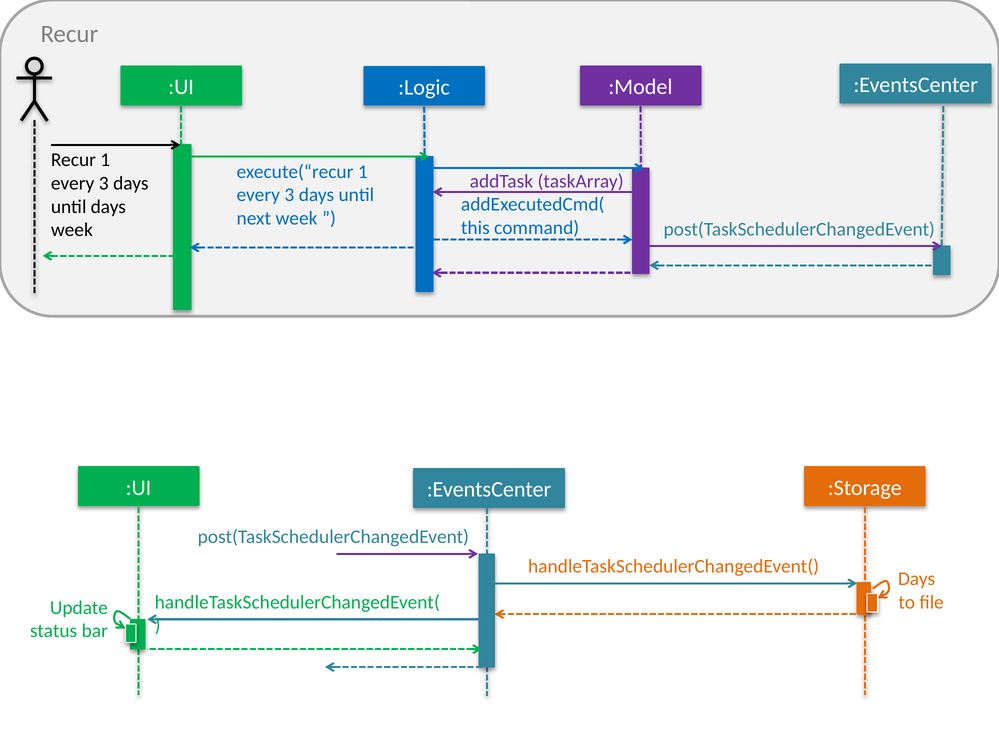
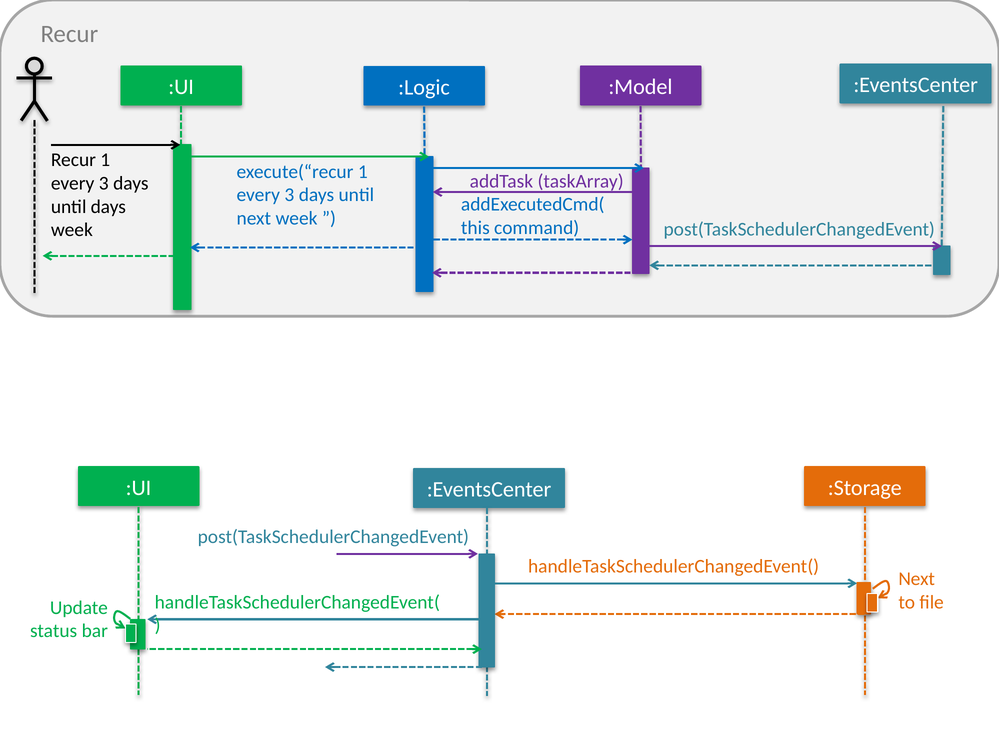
Days at (917, 579): Days -> Next
